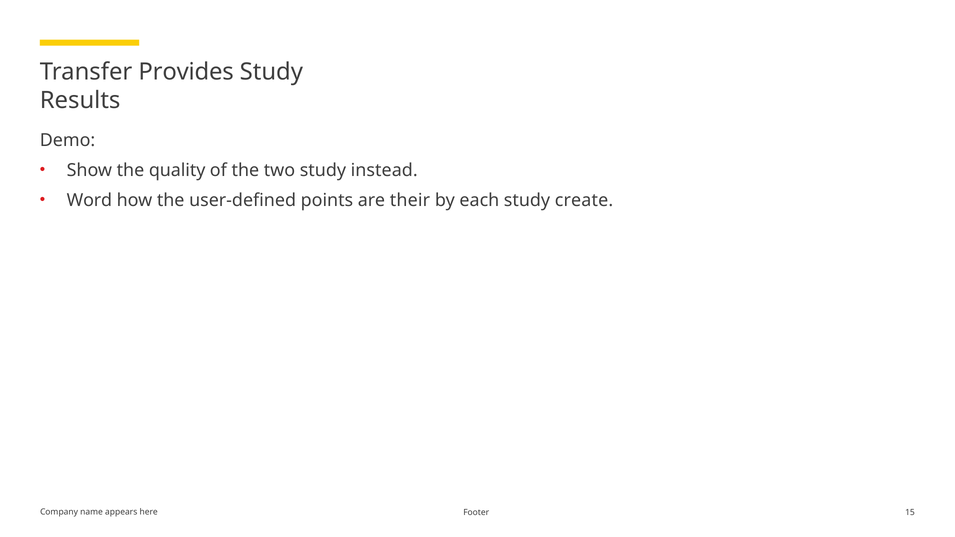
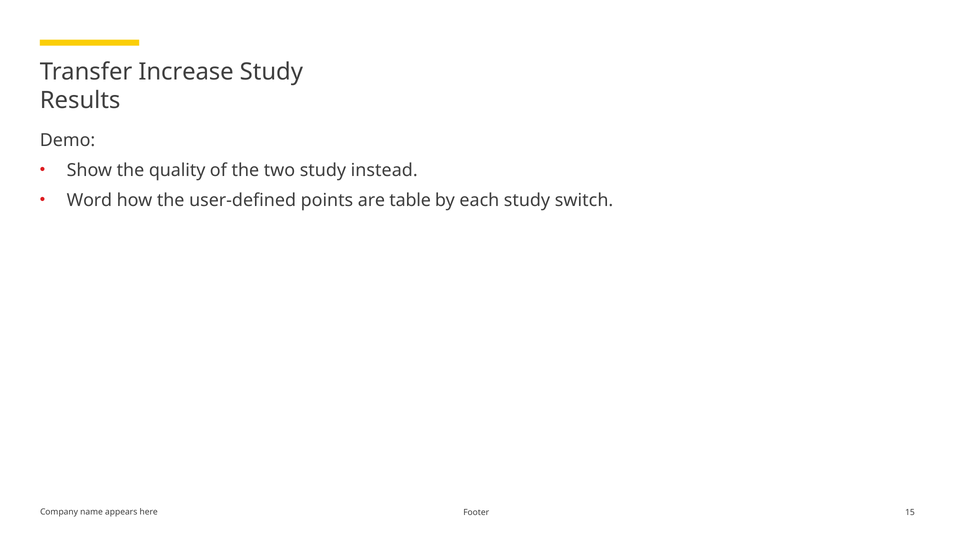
Provides: Provides -> Increase
their: their -> table
create: create -> switch
